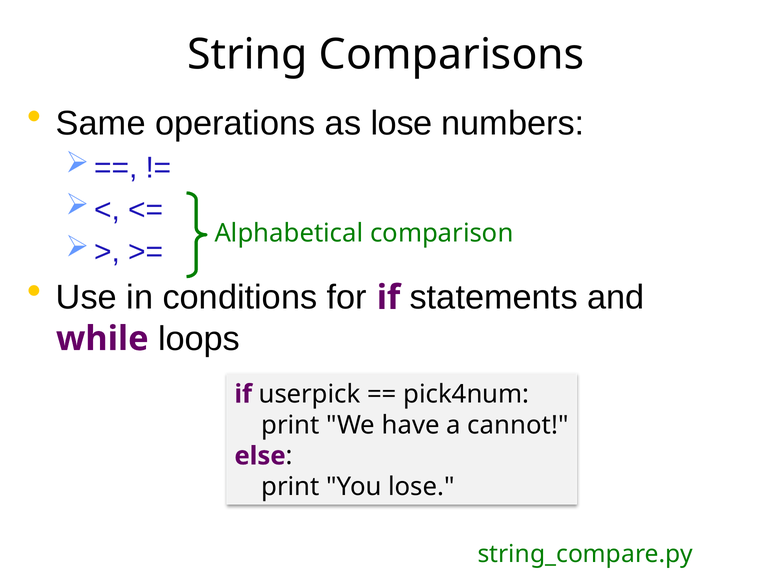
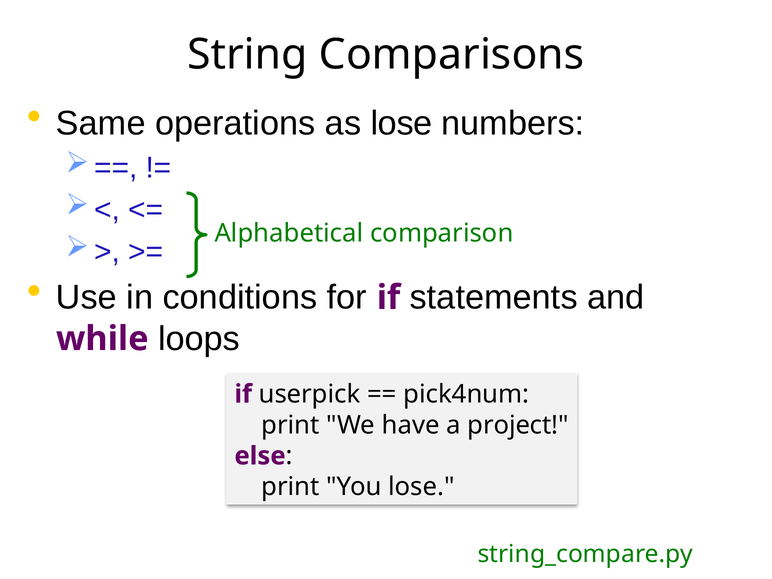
cannot: cannot -> project
